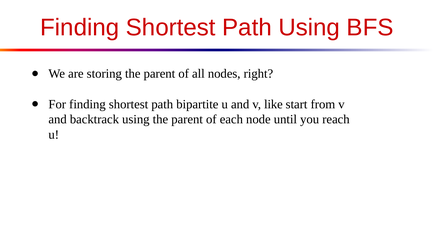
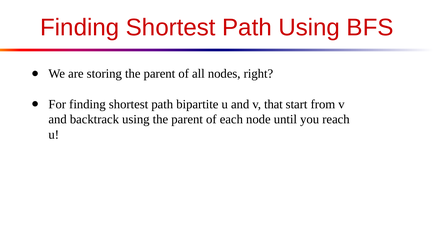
like: like -> that
